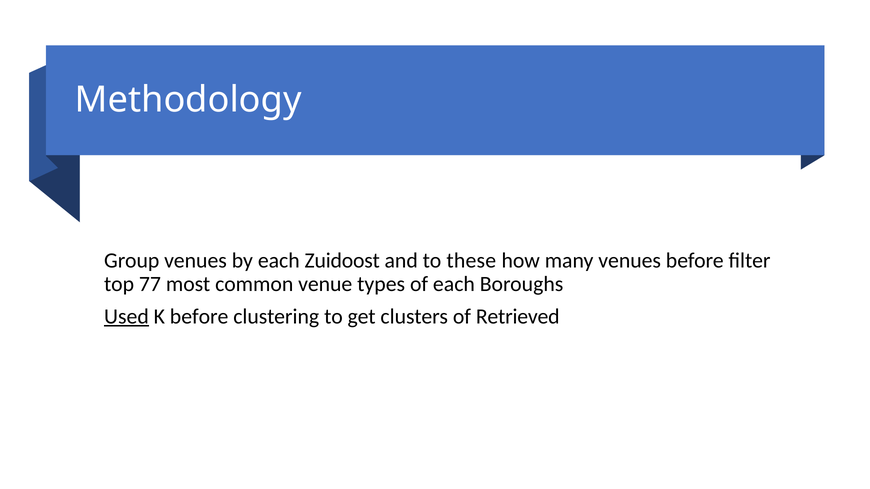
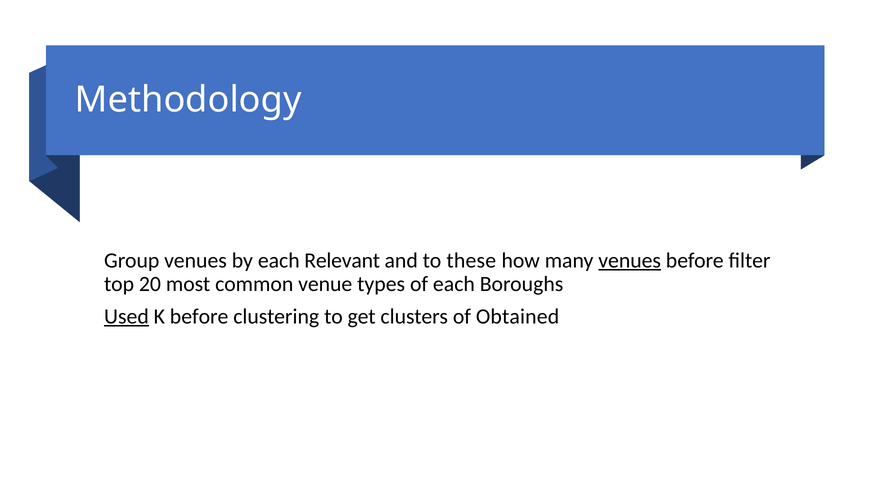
Zuidoost: Zuidoost -> Relevant
venues at (630, 261) underline: none -> present
77: 77 -> 20
Retrieved: Retrieved -> Obtained
